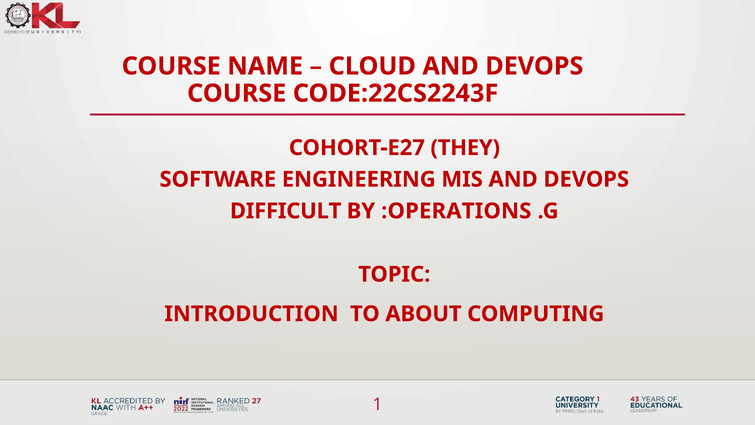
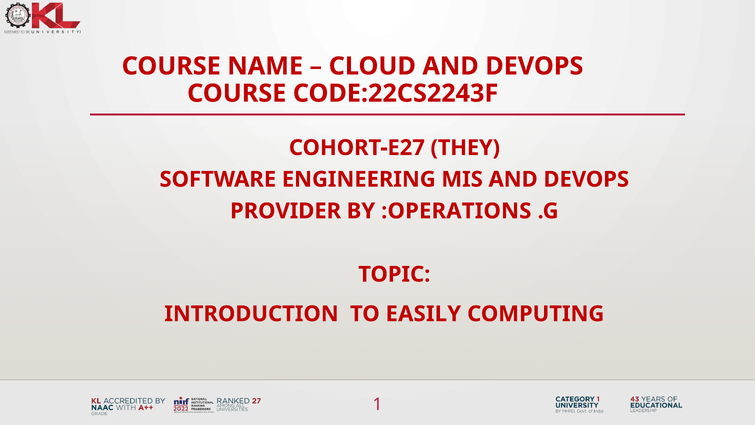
DIFFICULT: DIFFICULT -> PROVIDER
ABOUT: ABOUT -> EASILY
